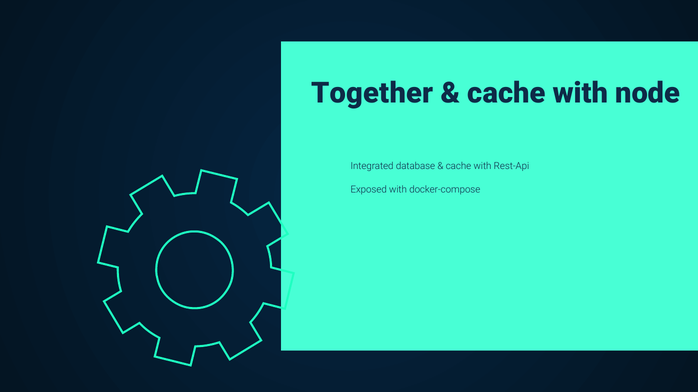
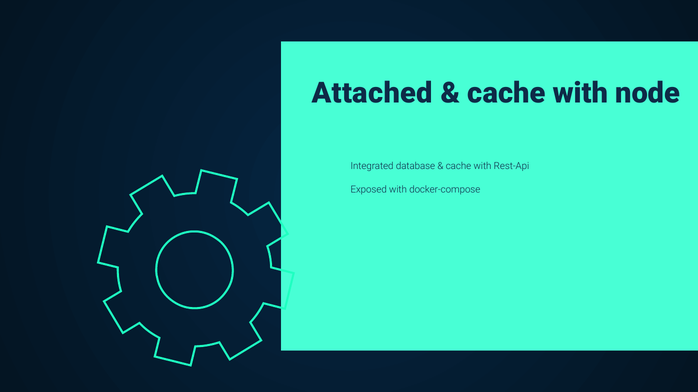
Together: Together -> Attached
